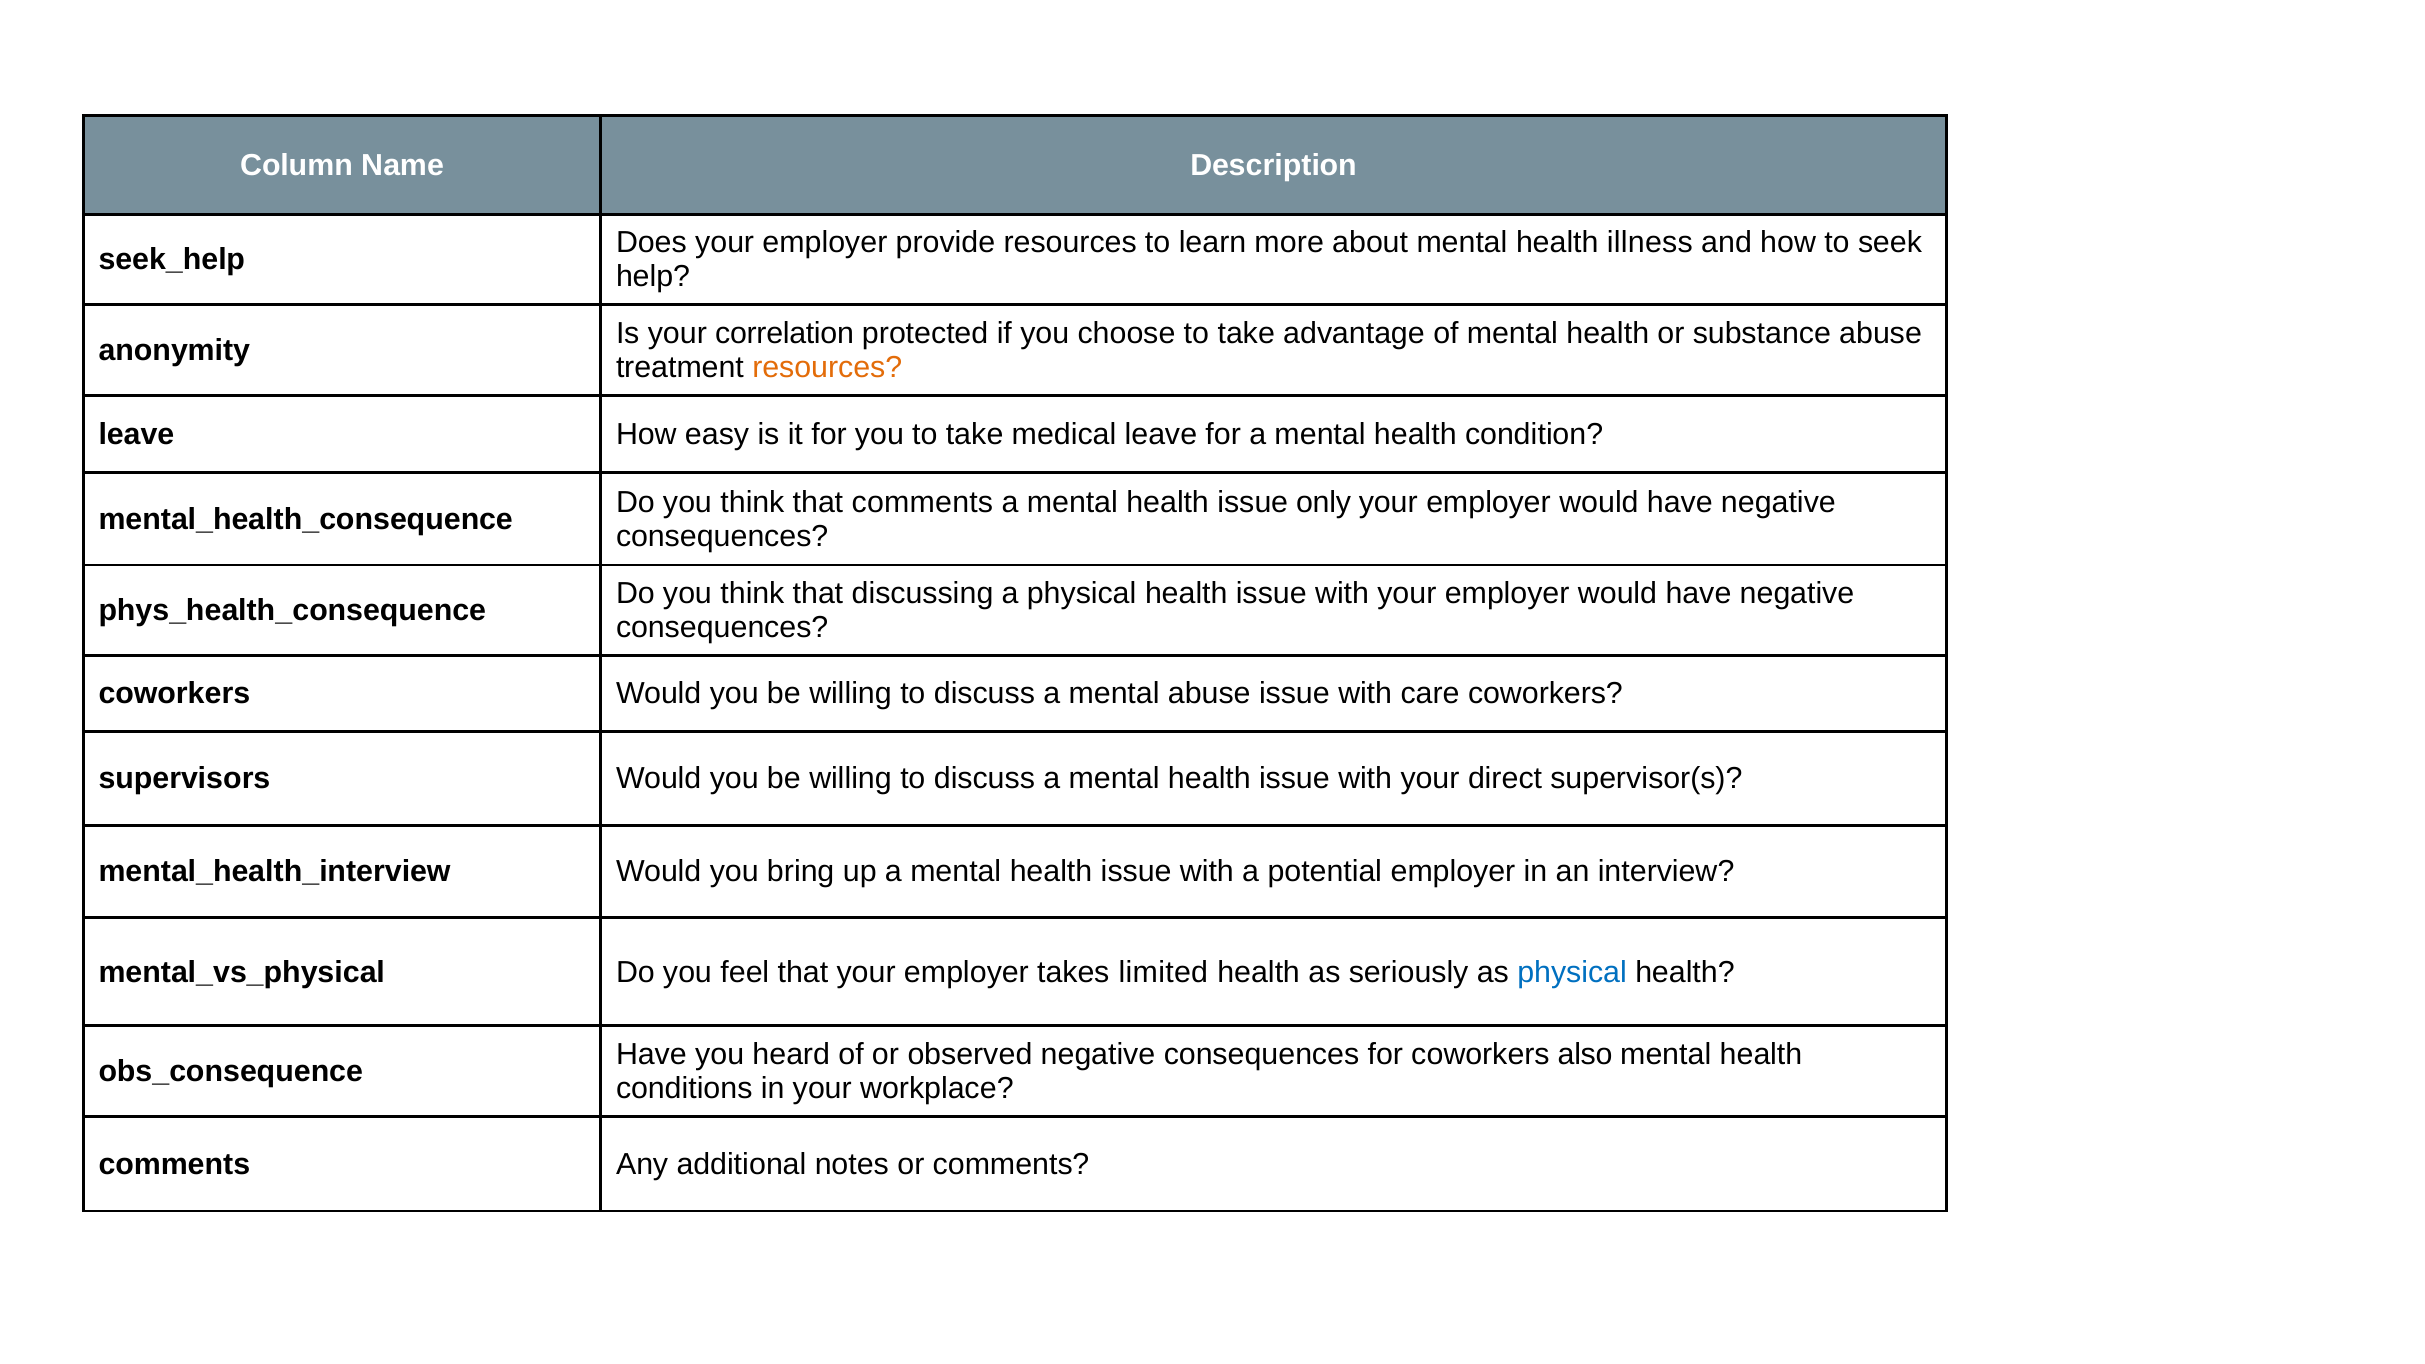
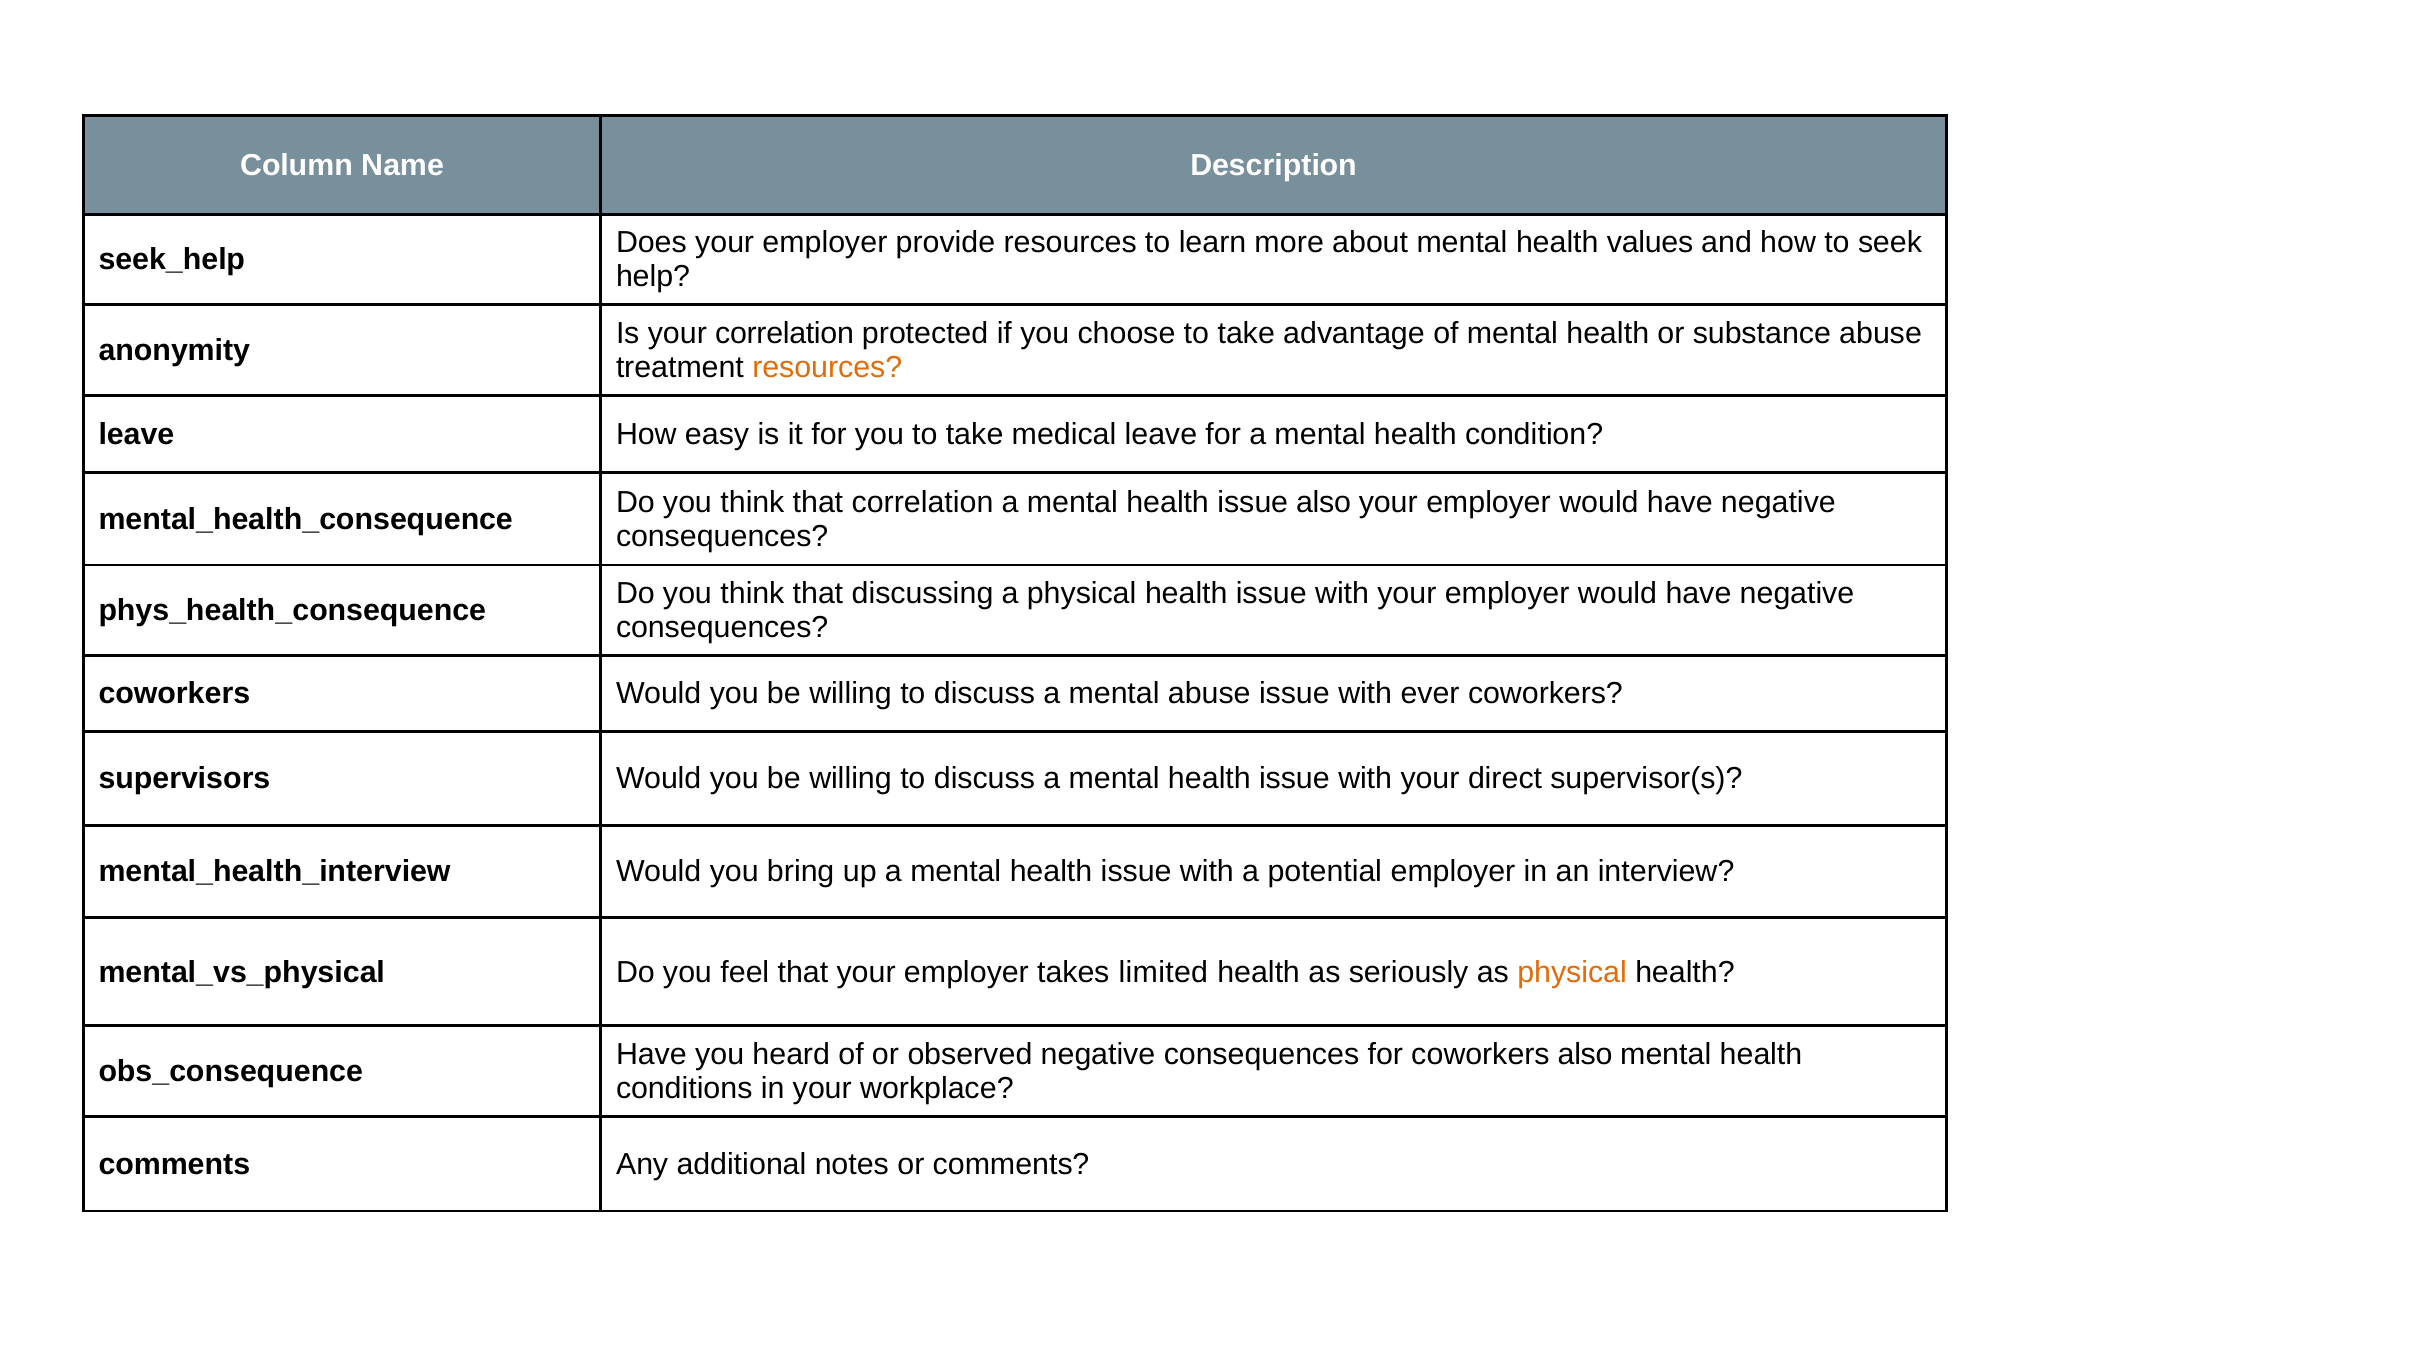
illness: illness -> values
that comments: comments -> correlation
issue only: only -> also
care: care -> ever
physical at (1572, 972) colour: blue -> orange
